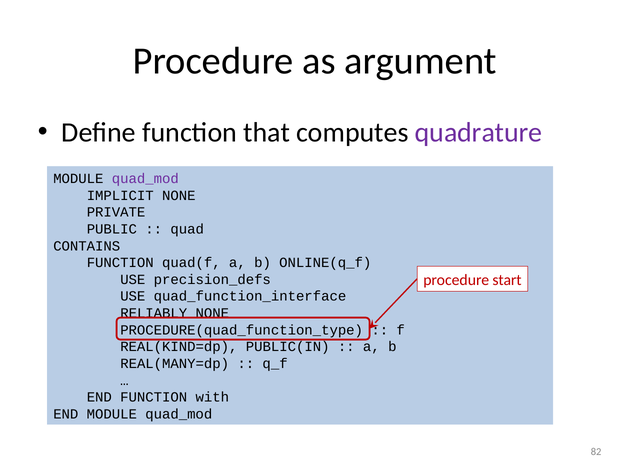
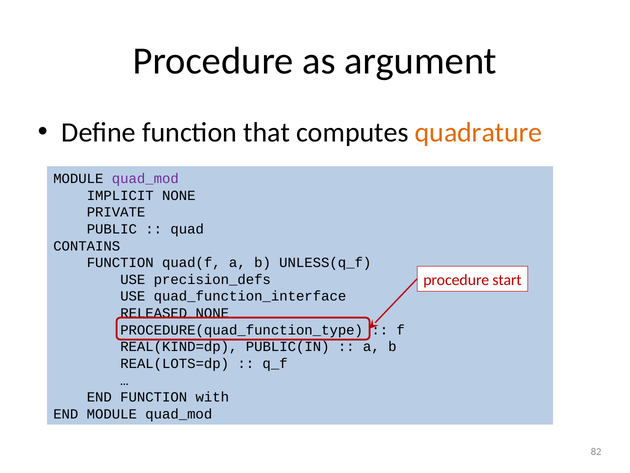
quadrature colour: purple -> orange
ONLINE(q_f: ONLINE(q_f -> UNLESS(q_f
RELIABLY: RELIABLY -> RELEASED
REAL(MANY=dp: REAL(MANY=dp -> REAL(LOTS=dp
